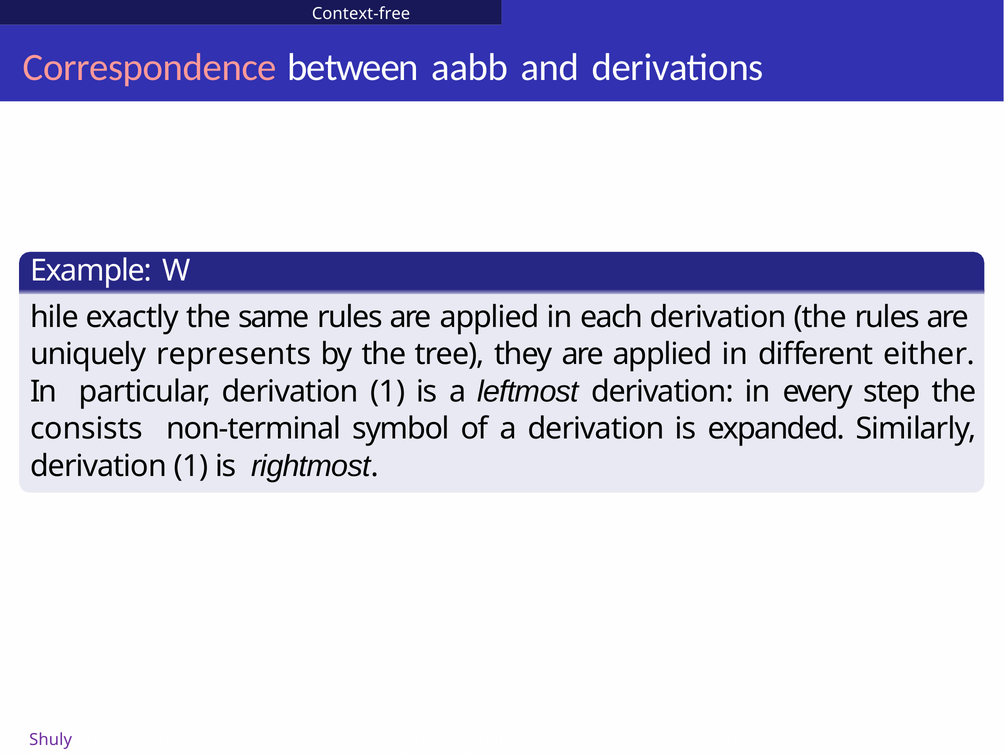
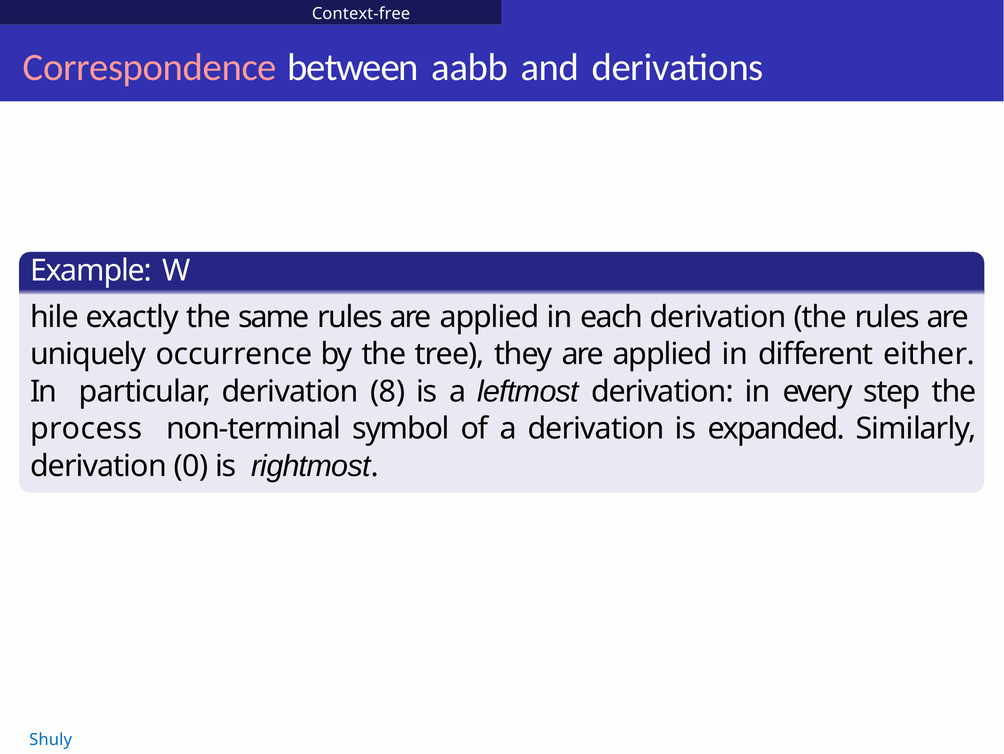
represents: represents -> occurrence
particular derivation 1: 1 -> 8
consists: consists -> process
1 at (191, 466): 1 -> 0
Shuly colour: purple -> blue
